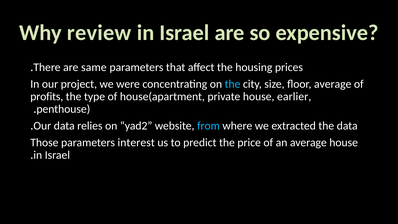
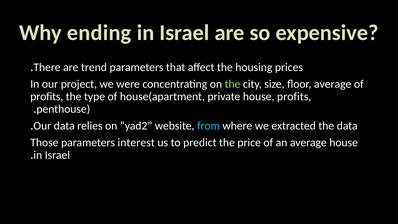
review: review -> ending
same: same -> trend
the at (233, 84) colour: light blue -> light green
house earlier: earlier -> profits
